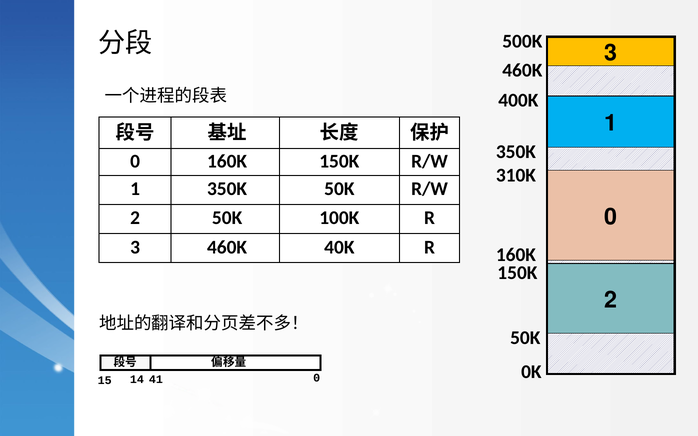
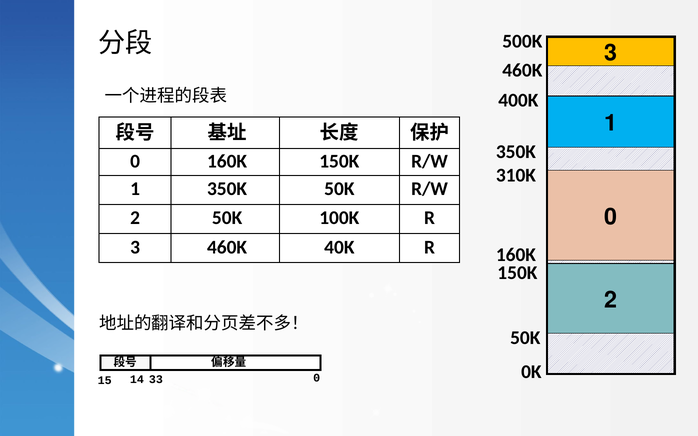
41: 41 -> 33
